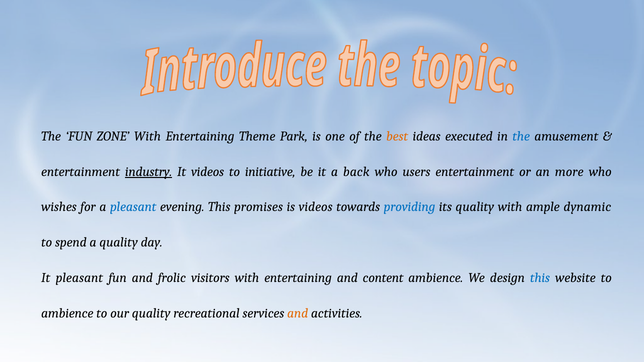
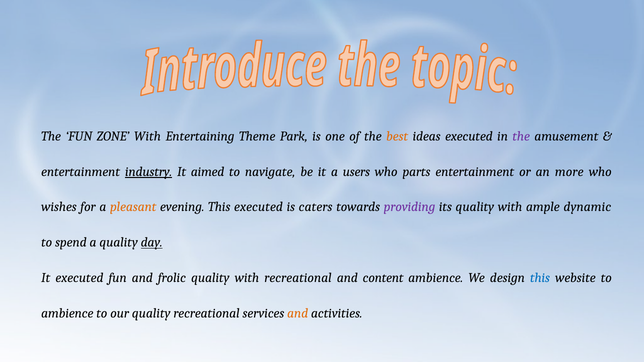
the at (521, 136) colour: blue -> purple
It videos: videos -> aimed
initiative: initiative -> navigate
back: back -> users
users: users -> parts
pleasant at (133, 207) colour: blue -> orange
This promises: promises -> executed
is videos: videos -> caters
providing colour: blue -> purple
day underline: none -> present
It pleasant: pleasant -> executed
frolic visitors: visitors -> quality
entertaining at (298, 278): entertaining -> recreational
